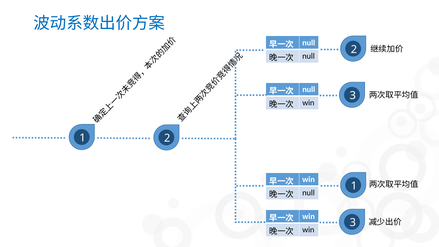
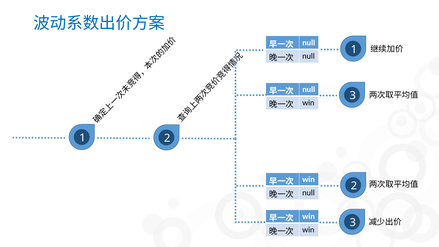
null 2: 2 -> 1
null 1: 1 -> 2
